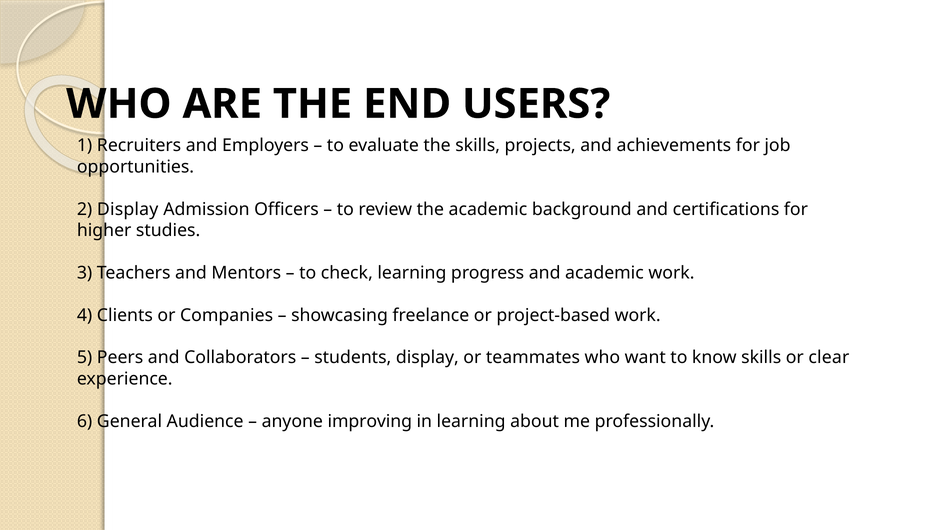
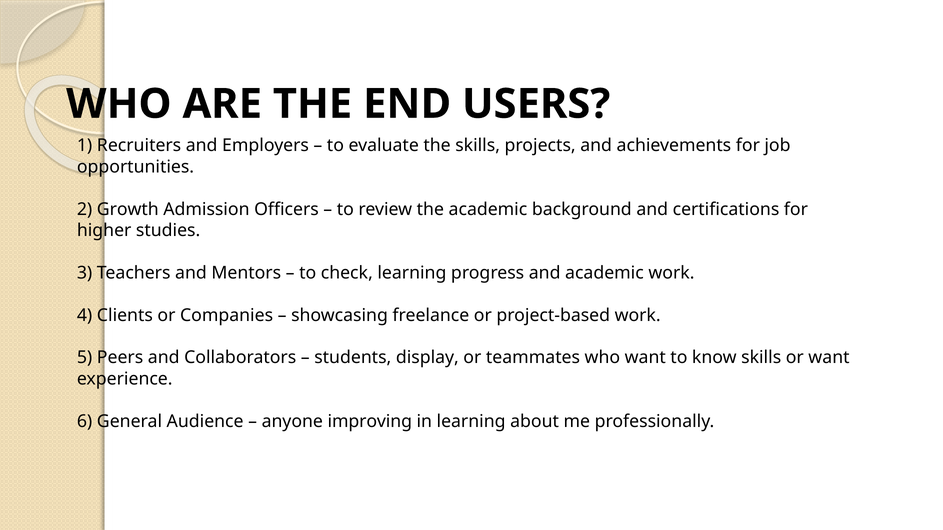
2 Display: Display -> Growth
or clear: clear -> want
